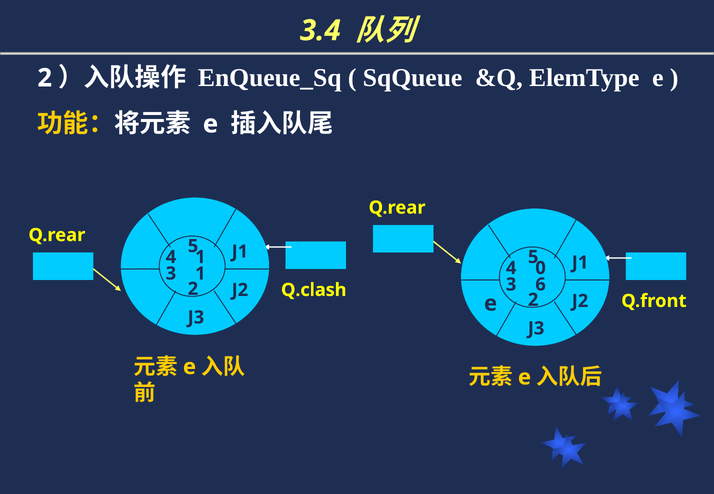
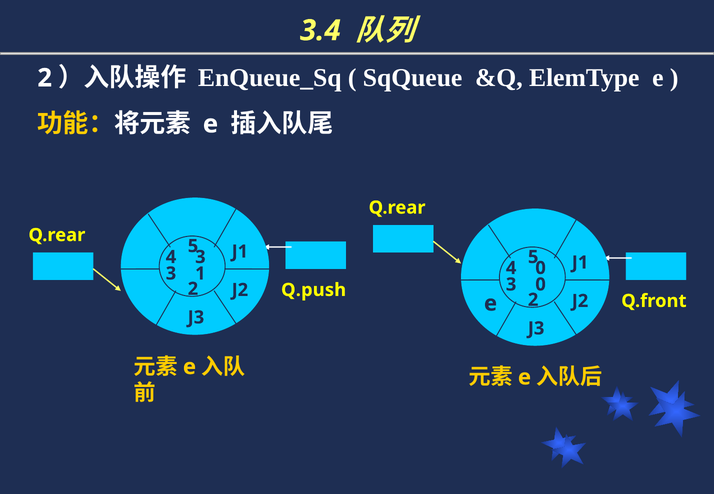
4 1: 1 -> 3
3 6: 6 -> 0
Q.clash: Q.clash -> Q.push
